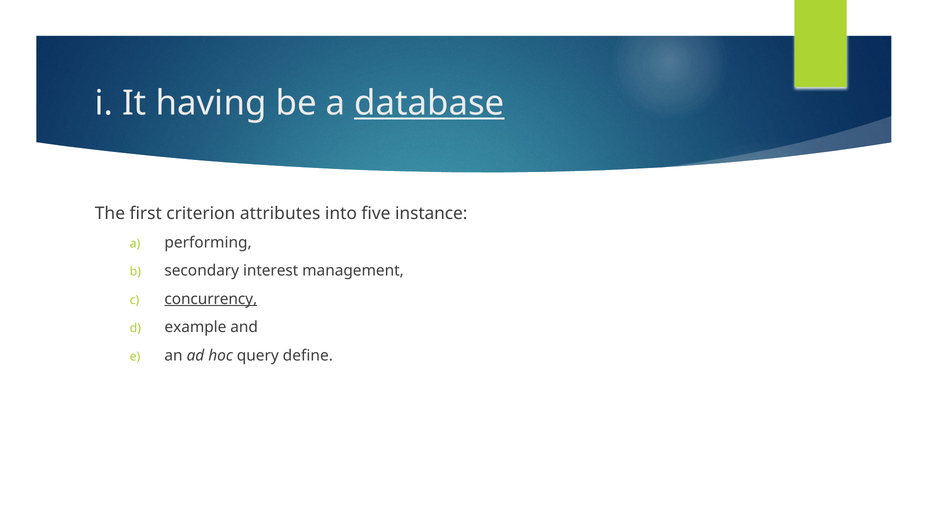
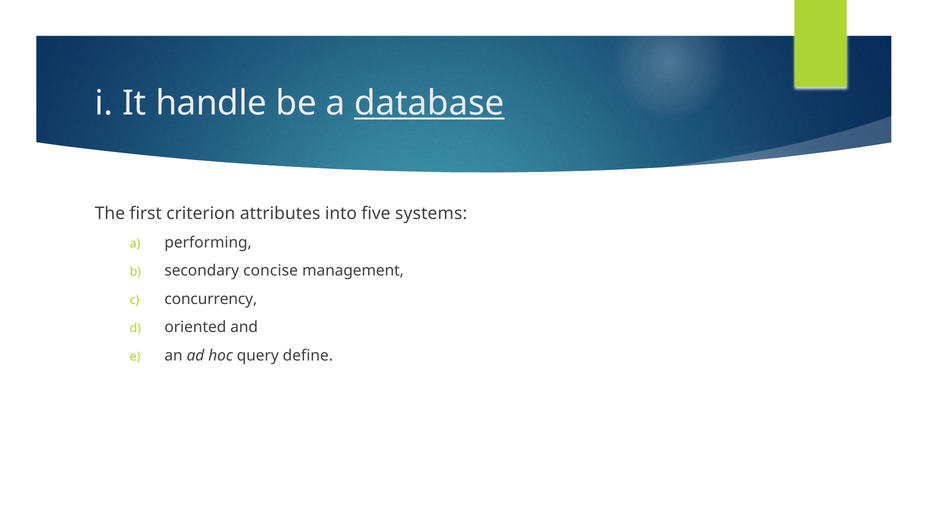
having: having -> handle
instance: instance -> systems
interest: interest -> concise
concurrency underline: present -> none
example: example -> oriented
